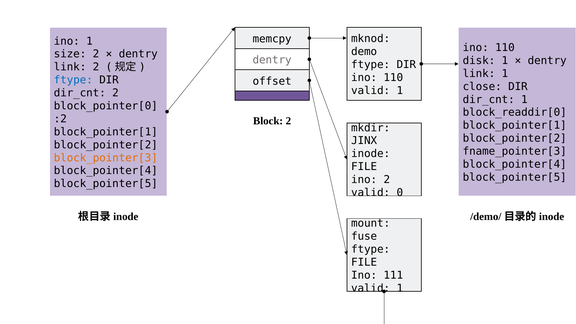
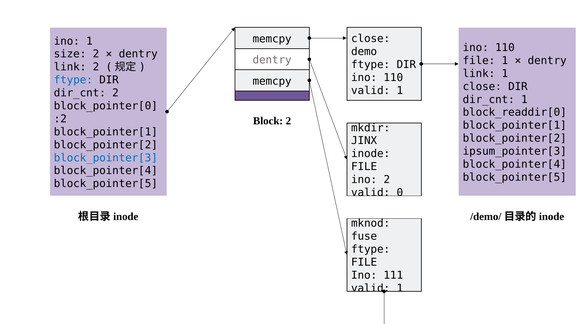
mknod at (371, 39): mknod -> close
disk at (479, 61): disk -> file
offset at (272, 81): offset -> memcpy
fname_pointer[3: fname_pointer[3 -> ipsum_pointer[3
block_pointer[3 colour: orange -> blue
mount: mount -> mknod
